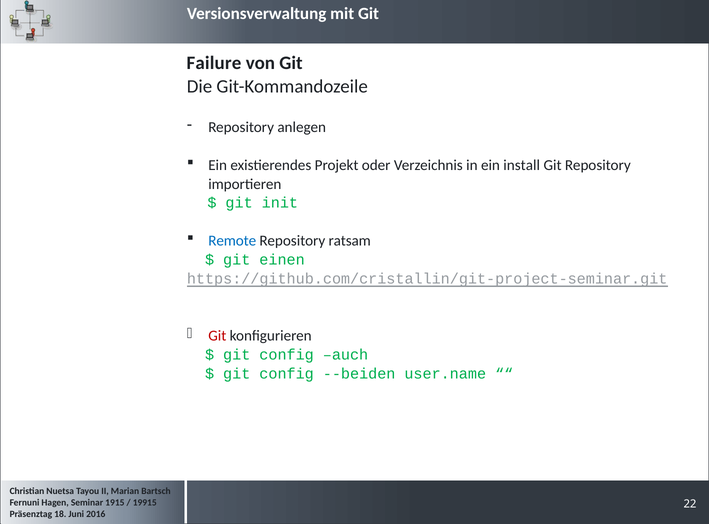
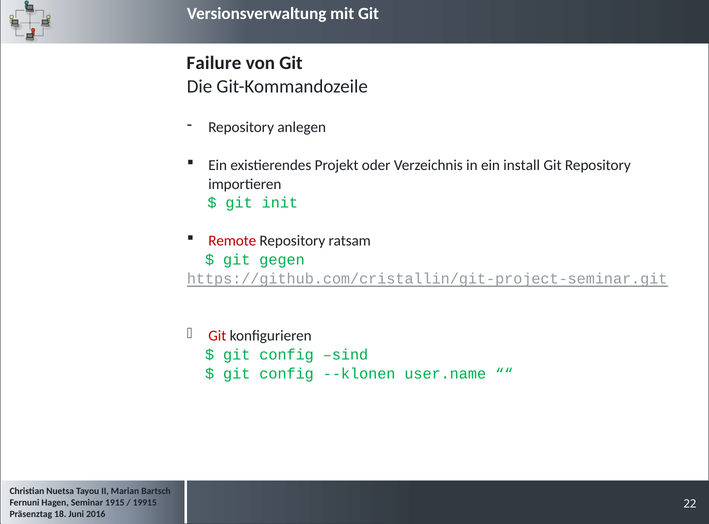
Remote colour: blue -> red
einen: einen -> gegen
auch: auch -> sind
--beiden: --beiden -> --klonen
